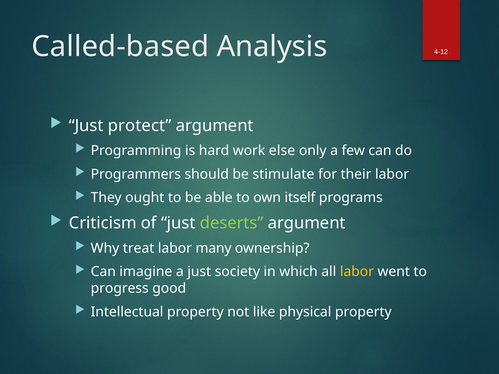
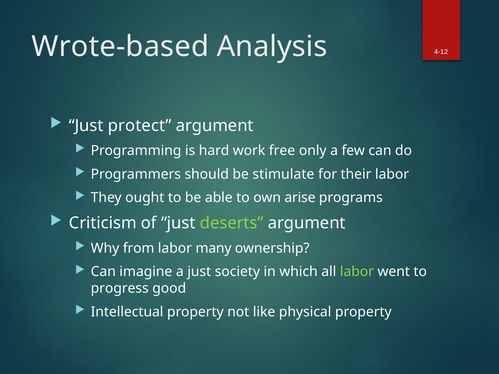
Called-based: Called-based -> Wrote-based
else: else -> free
itself: itself -> arise
treat: treat -> from
labor at (357, 272) colour: yellow -> light green
